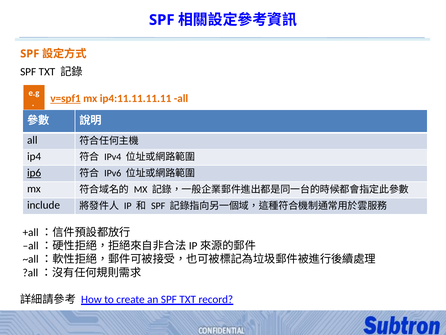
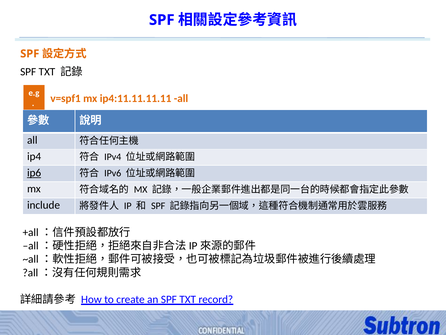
v=spf1 underline: present -> none
